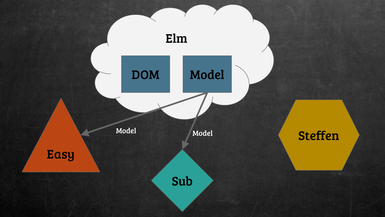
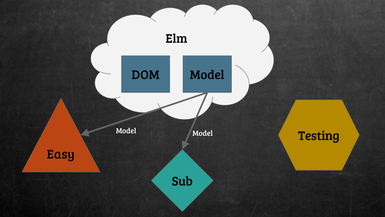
Steffen: Steffen -> Testing
